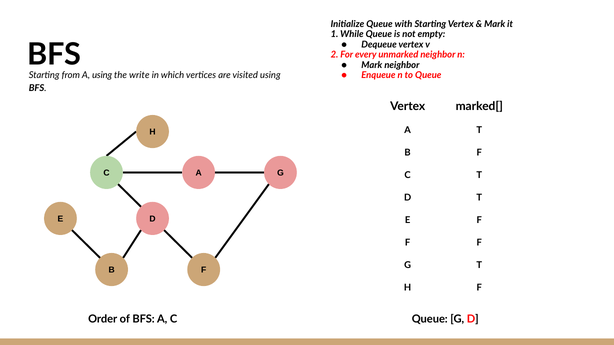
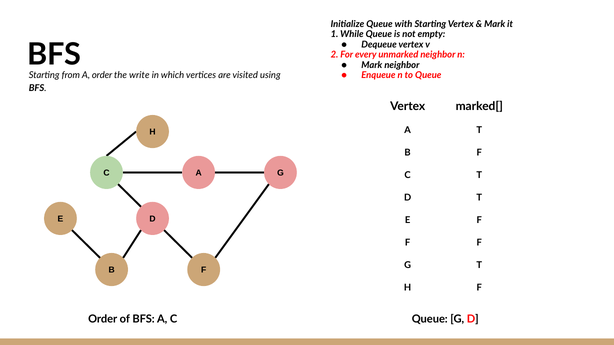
A using: using -> order
